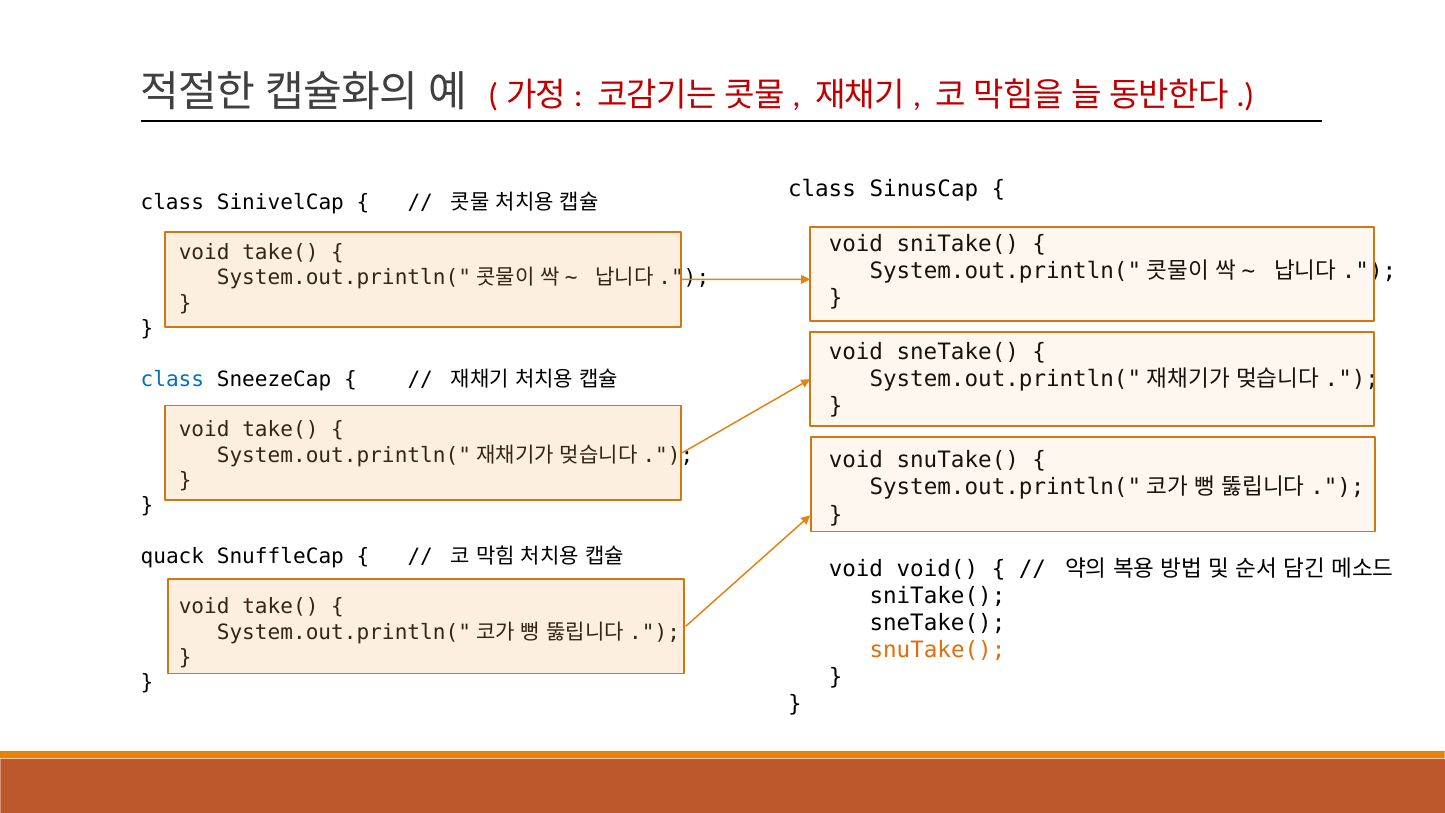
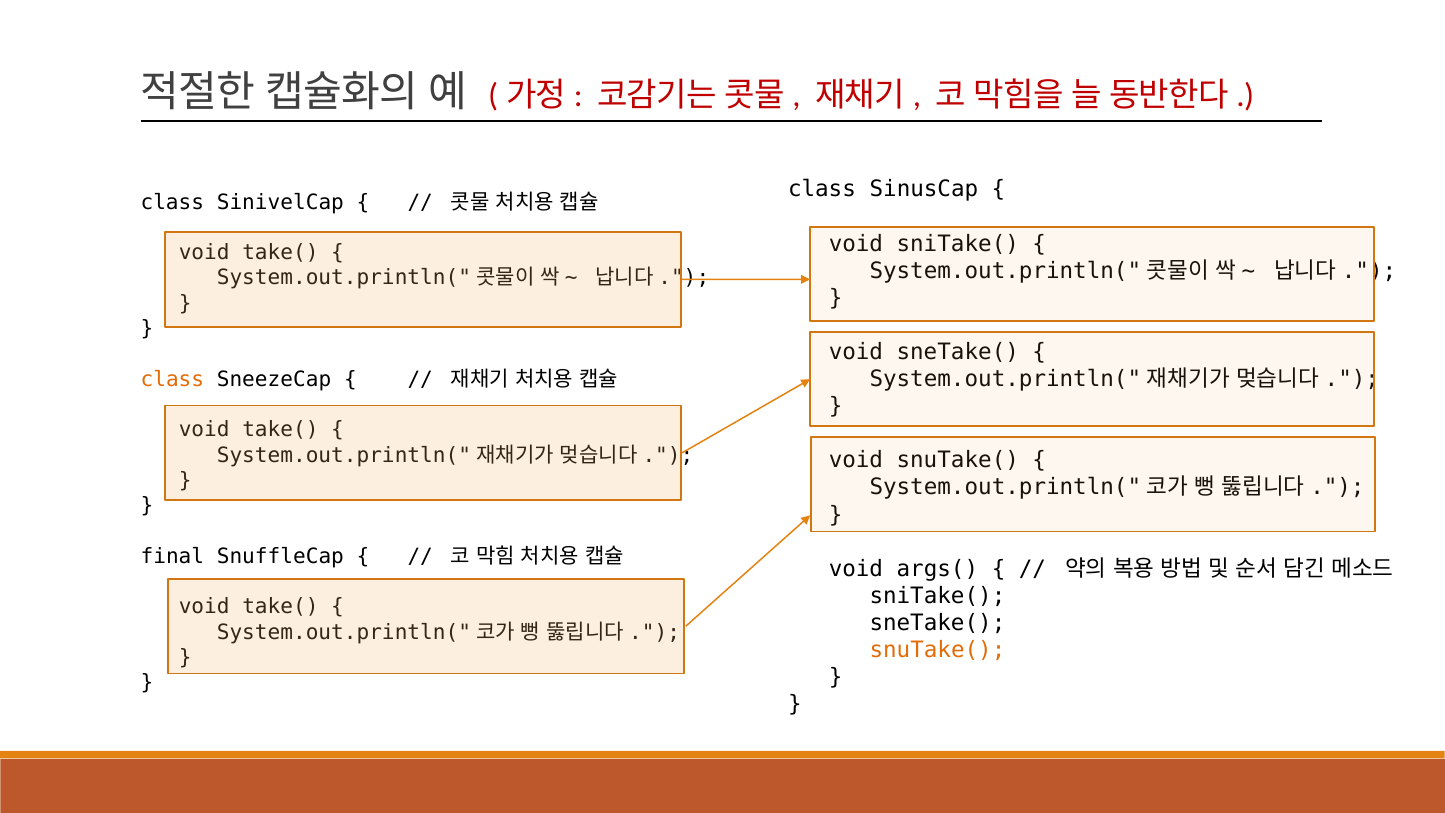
class at (172, 379) colour: blue -> orange
quack: quack -> final
void(: void( -> args(
